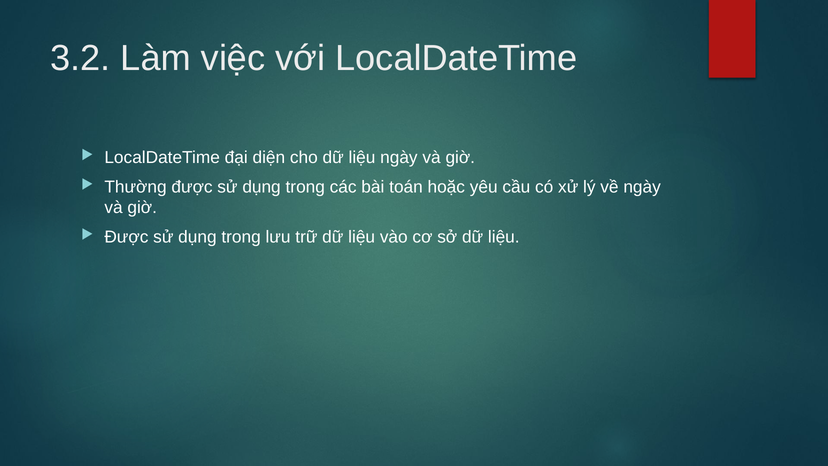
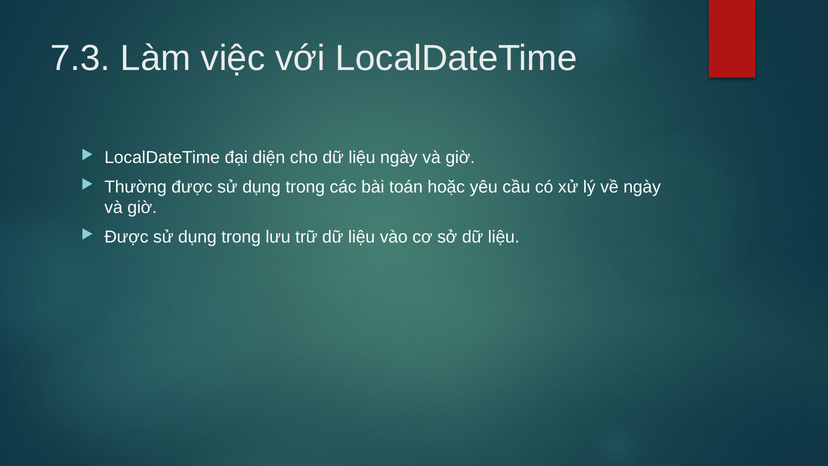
3.2: 3.2 -> 7.3
